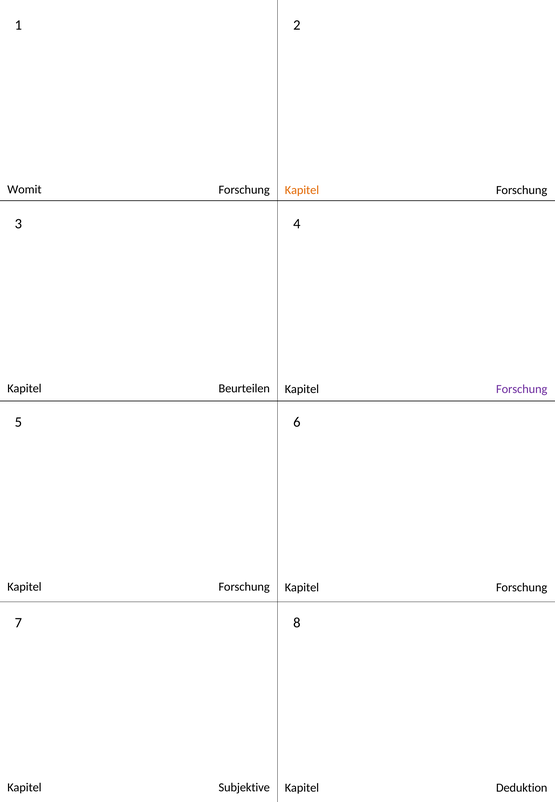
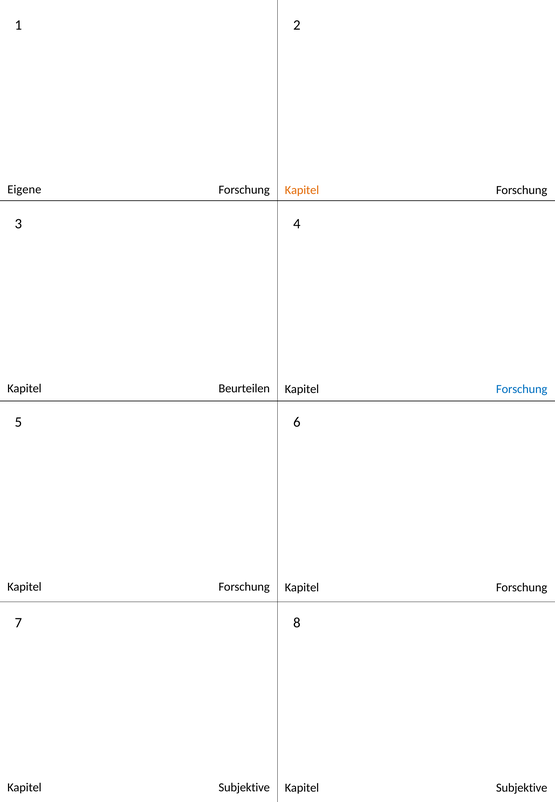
Womit: Womit -> Eigene
Forschung at (522, 389) colour: purple -> blue
Deduktion at (522, 787): Deduktion -> Subjektive
